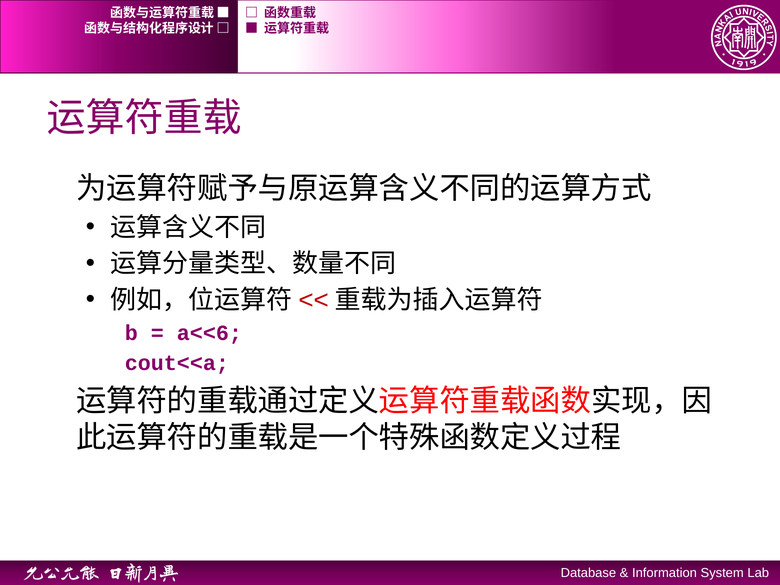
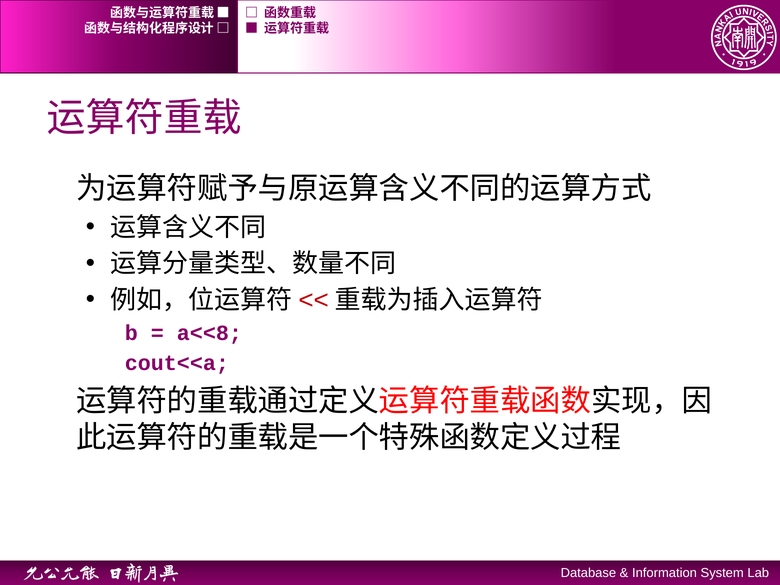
a<<6: a<<6 -> a<<8
